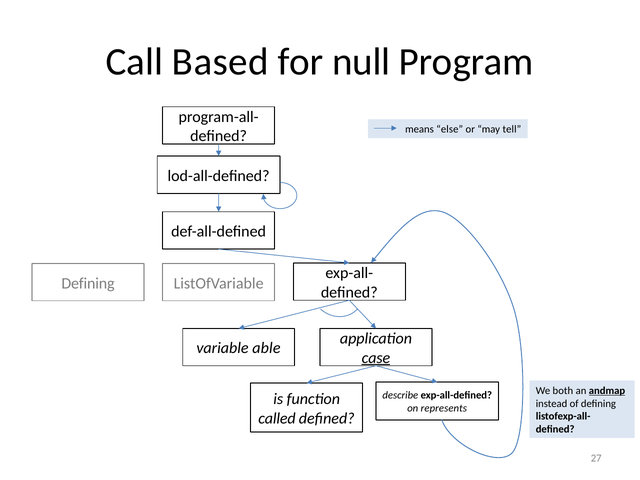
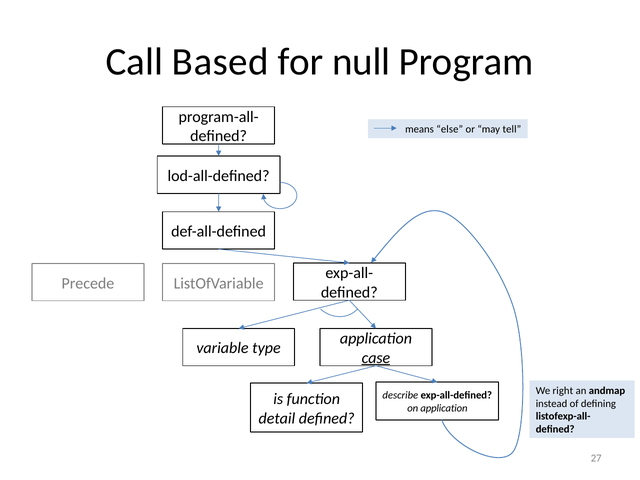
Defining at (88, 283): Defining -> Precede
able: able -> type
both: both -> right
andmap underline: present -> none
on represents: represents -> application
called: called -> detail
